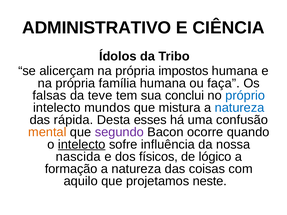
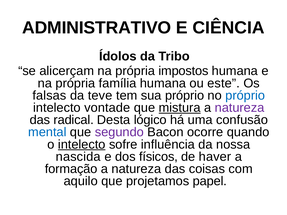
faça: faça -> este
sua conclui: conclui -> próprio
mundos: mundos -> vontade
mistura underline: none -> present
natureza at (240, 108) colour: blue -> purple
rápida: rápida -> radical
esses: esses -> lógico
mental colour: orange -> blue
lógico: lógico -> haver
neste: neste -> papel
